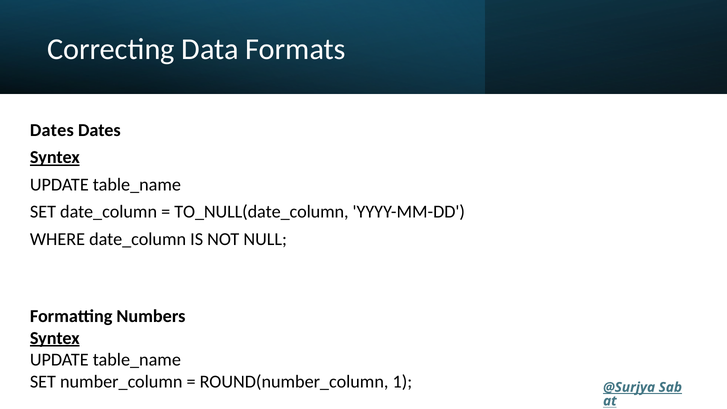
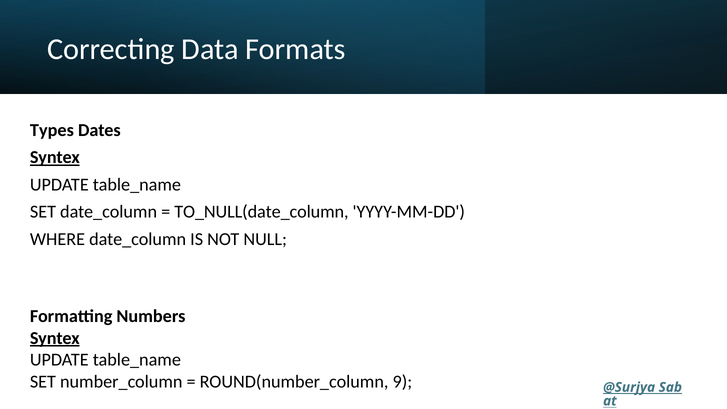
Dates at (52, 130): Dates -> Types
1: 1 -> 9
